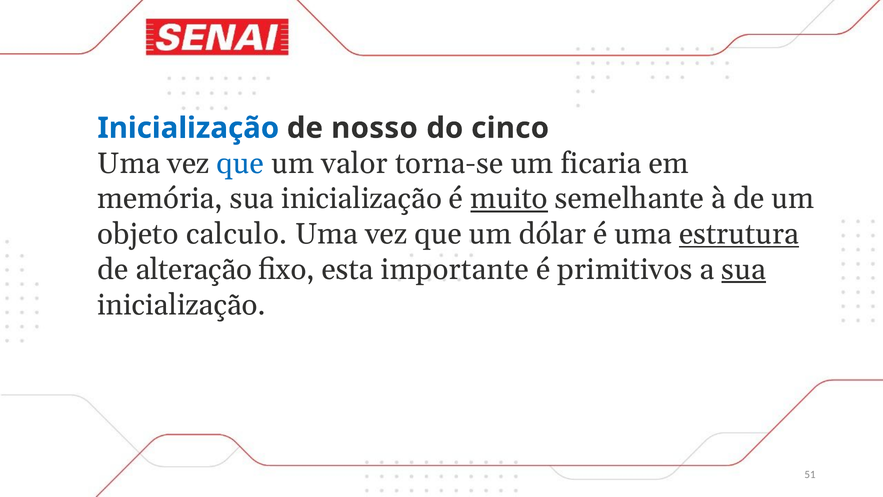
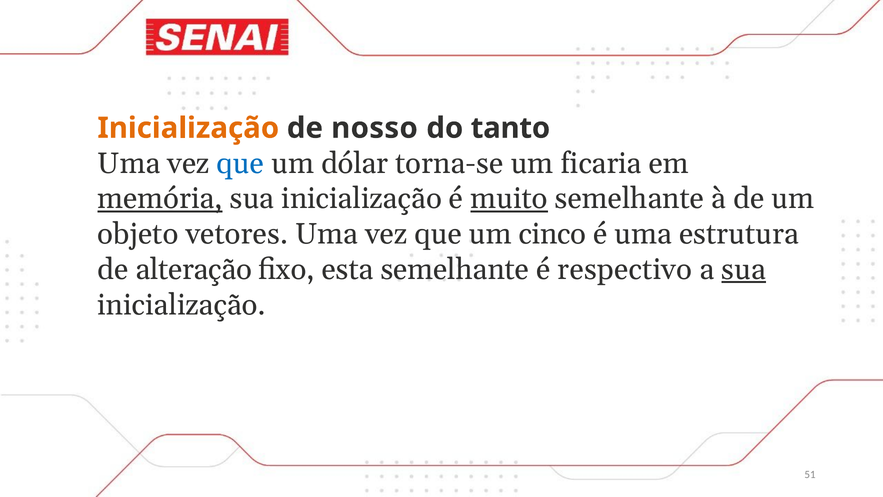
Inicialização at (188, 128) colour: blue -> orange
cinco: cinco -> tanto
valor: valor -> dólar
memória underline: none -> present
calculo: calculo -> vetores
dólar: dólar -> cinco
estrutura underline: present -> none
esta importante: importante -> semelhante
primitivos: primitivos -> respectivo
